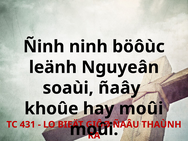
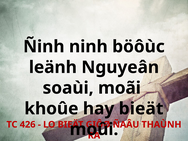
ñaây: ñaây -> moãi
hay moûi: moûi -> bieät
431: 431 -> 426
